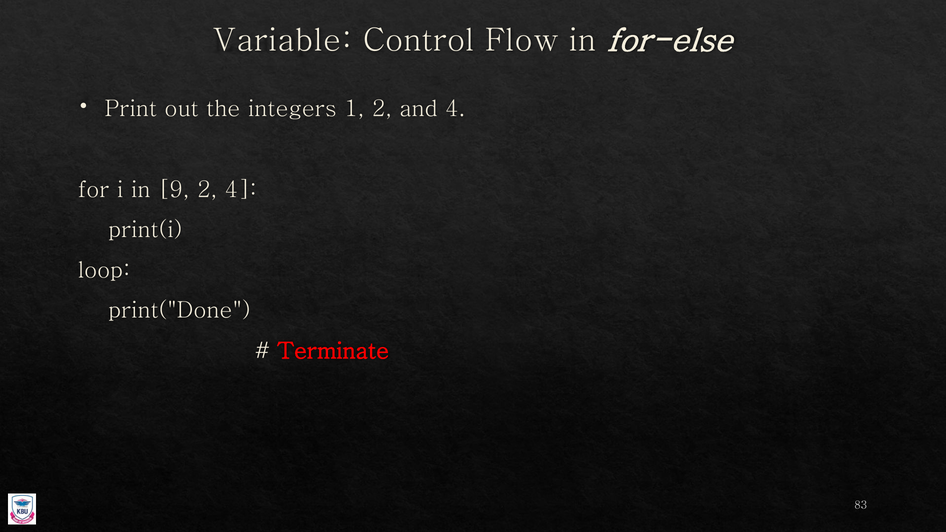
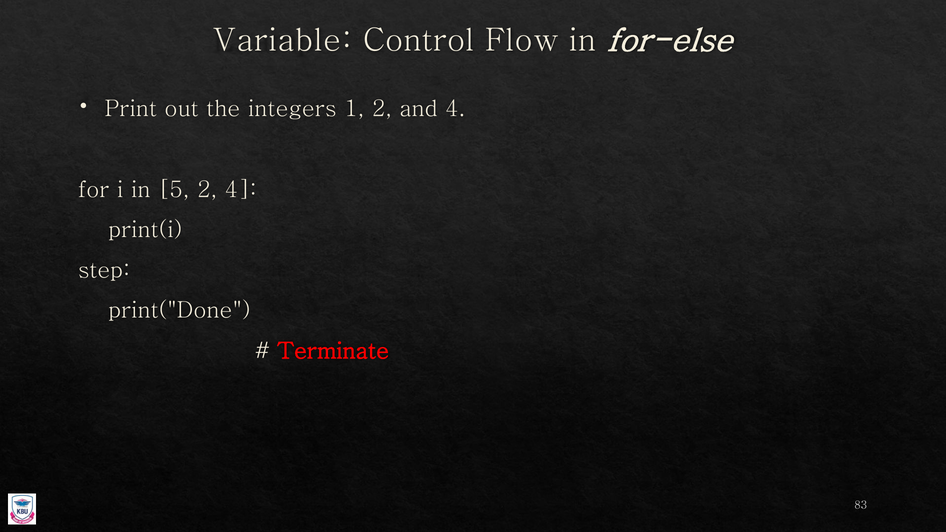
9: 9 -> 5
loop: loop -> step
